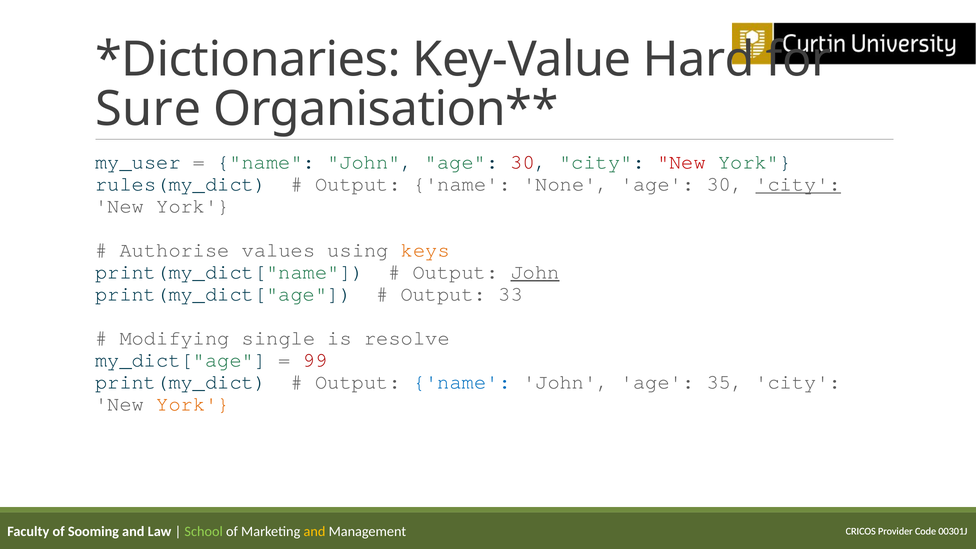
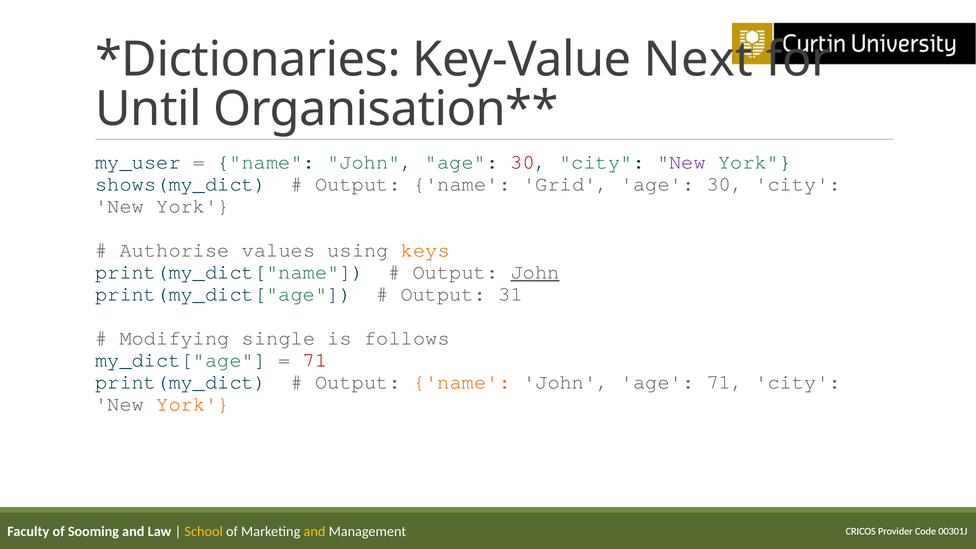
Hard: Hard -> Next
Sure: Sure -> Until
New at (681, 162) colour: red -> purple
rules(my_dict: rules(my_dict -> shows(my_dict
None: None -> Grid
city at (798, 184) underline: present -> none
33: 33 -> 31
resolve: resolve -> follows
99 at (315, 360): 99 -> 71
name at (462, 382) colour: blue -> orange
age 35: 35 -> 71
School colour: light green -> yellow
